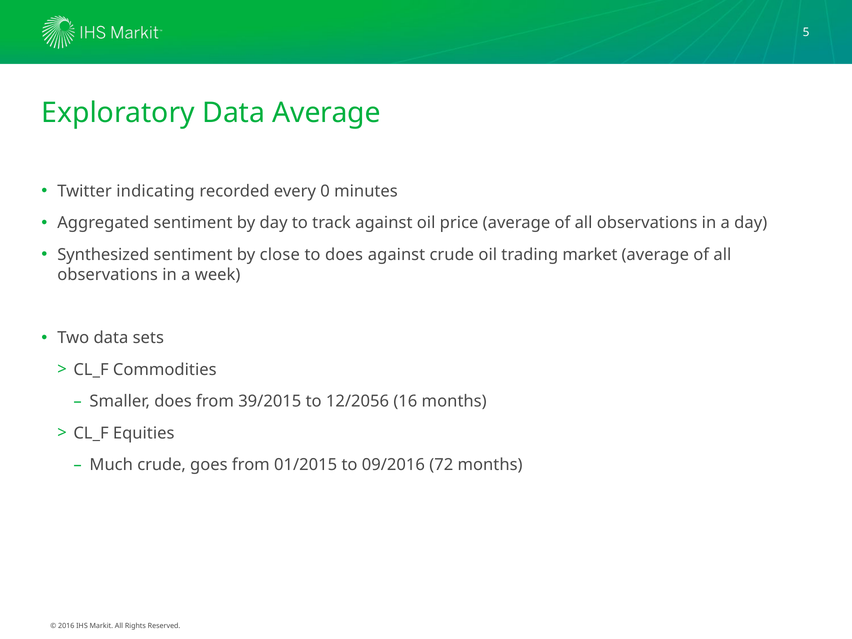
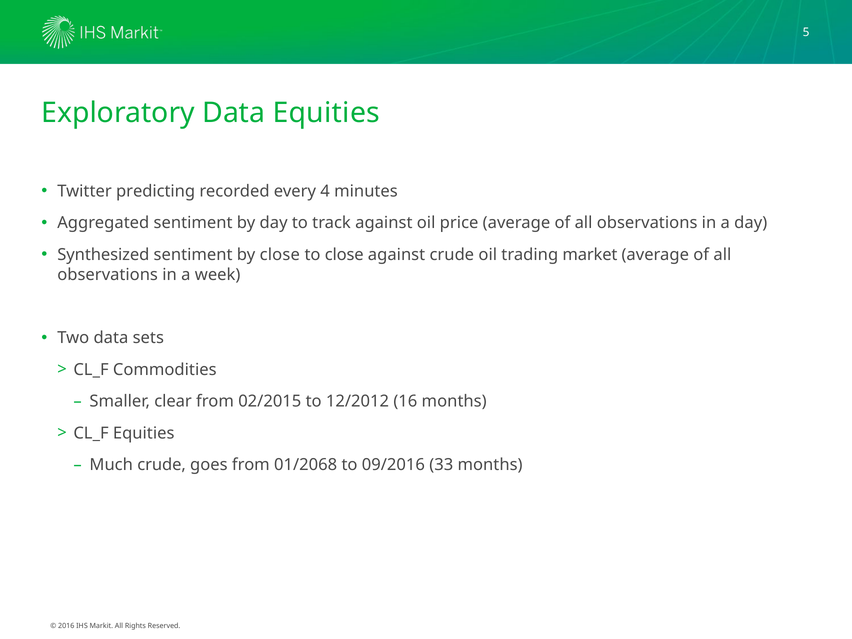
Data Average: Average -> Equities
indicating: indicating -> predicting
0: 0 -> 4
to does: does -> close
Smaller does: does -> clear
39/2015: 39/2015 -> 02/2015
12/2056: 12/2056 -> 12/2012
01/2015: 01/2015 -> 01/2068
72: 72 -> 33
